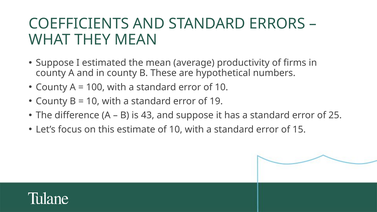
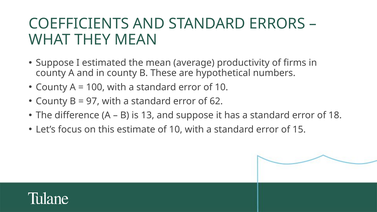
10 at (93, 101): 10 -> 97
19: 19 -> 62
43: 43 -> 13
25: 25 -> 18
